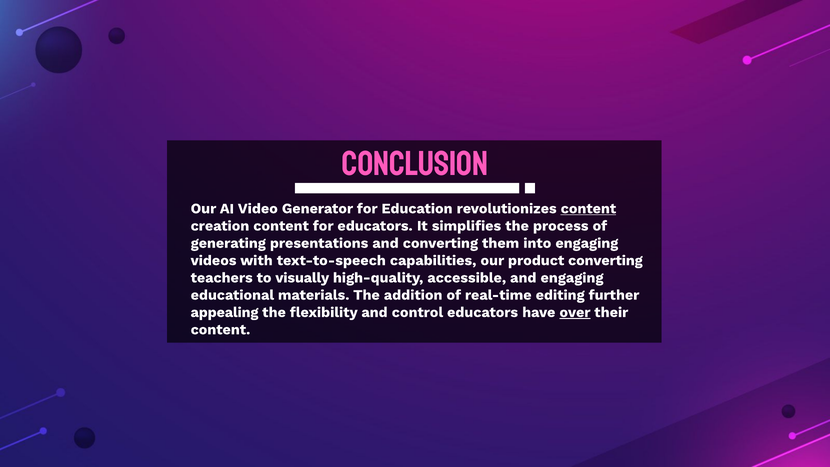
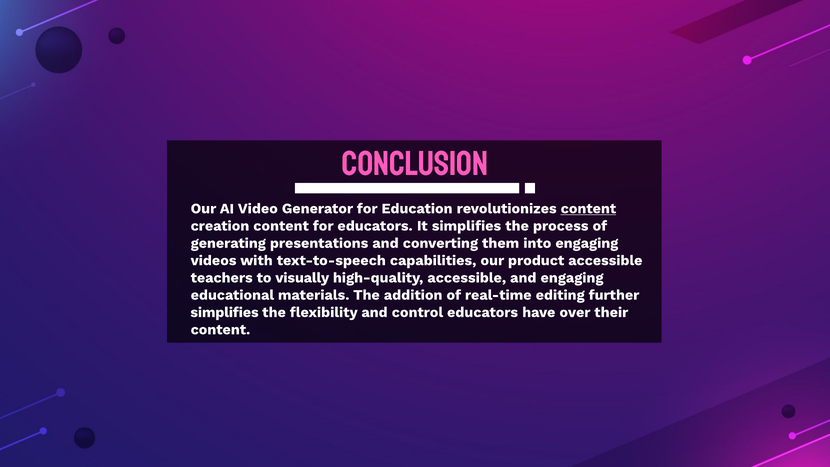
product converting: converting -> accessible
appealing at (224, 312): appealing -> simplifies
over underline: present -> none
